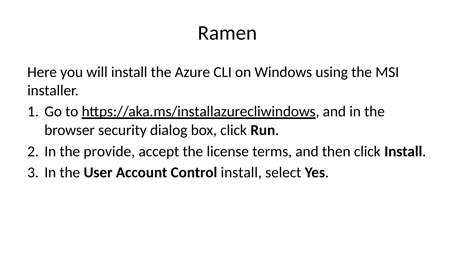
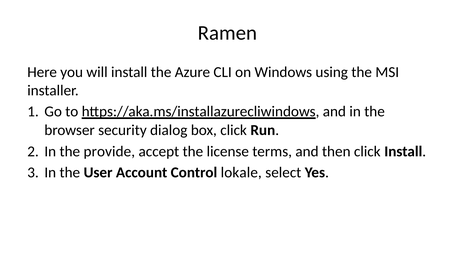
Control install: install -> lokale
